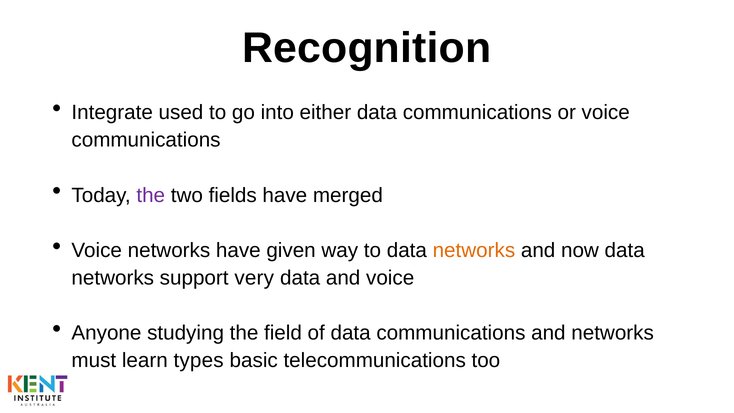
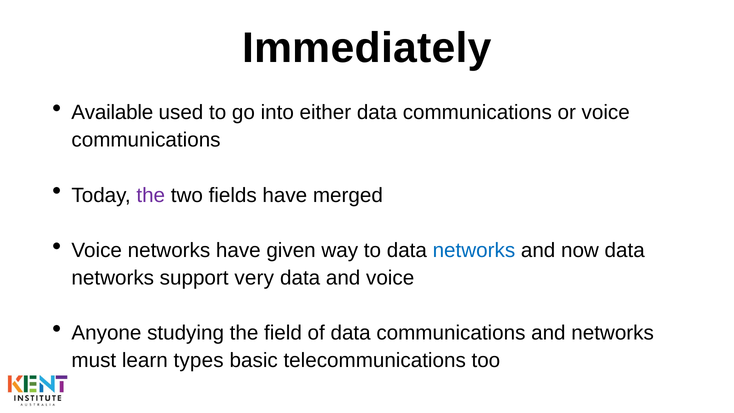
Recognition: Recognition -> Immediately
Integrate: Integrate -> Available
networks at (474, 250) colour: orange -> blue
